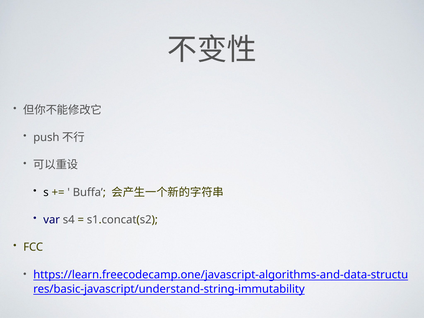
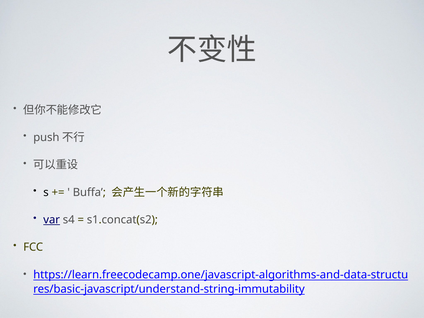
var underline: none -> present
